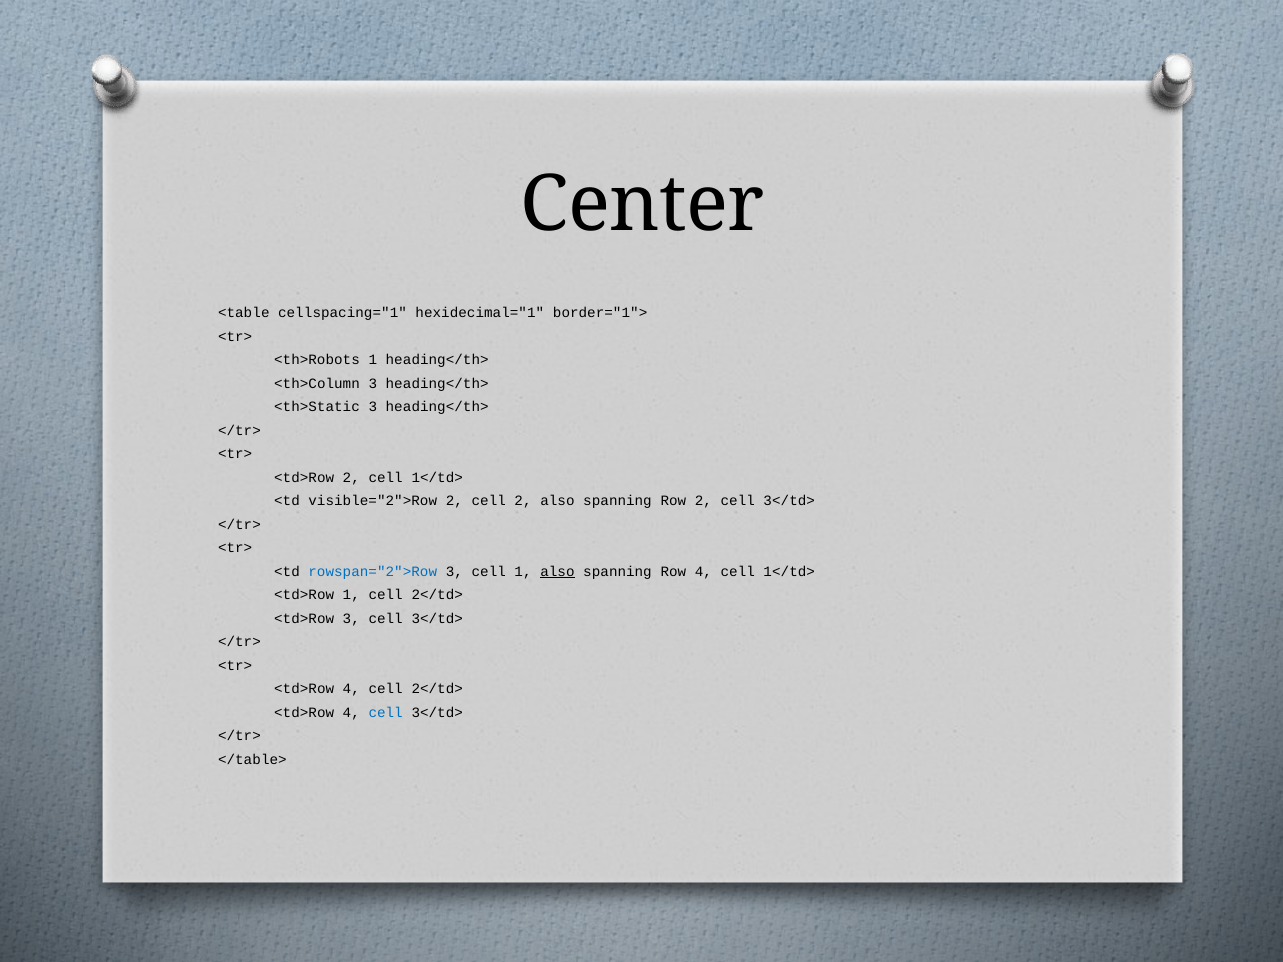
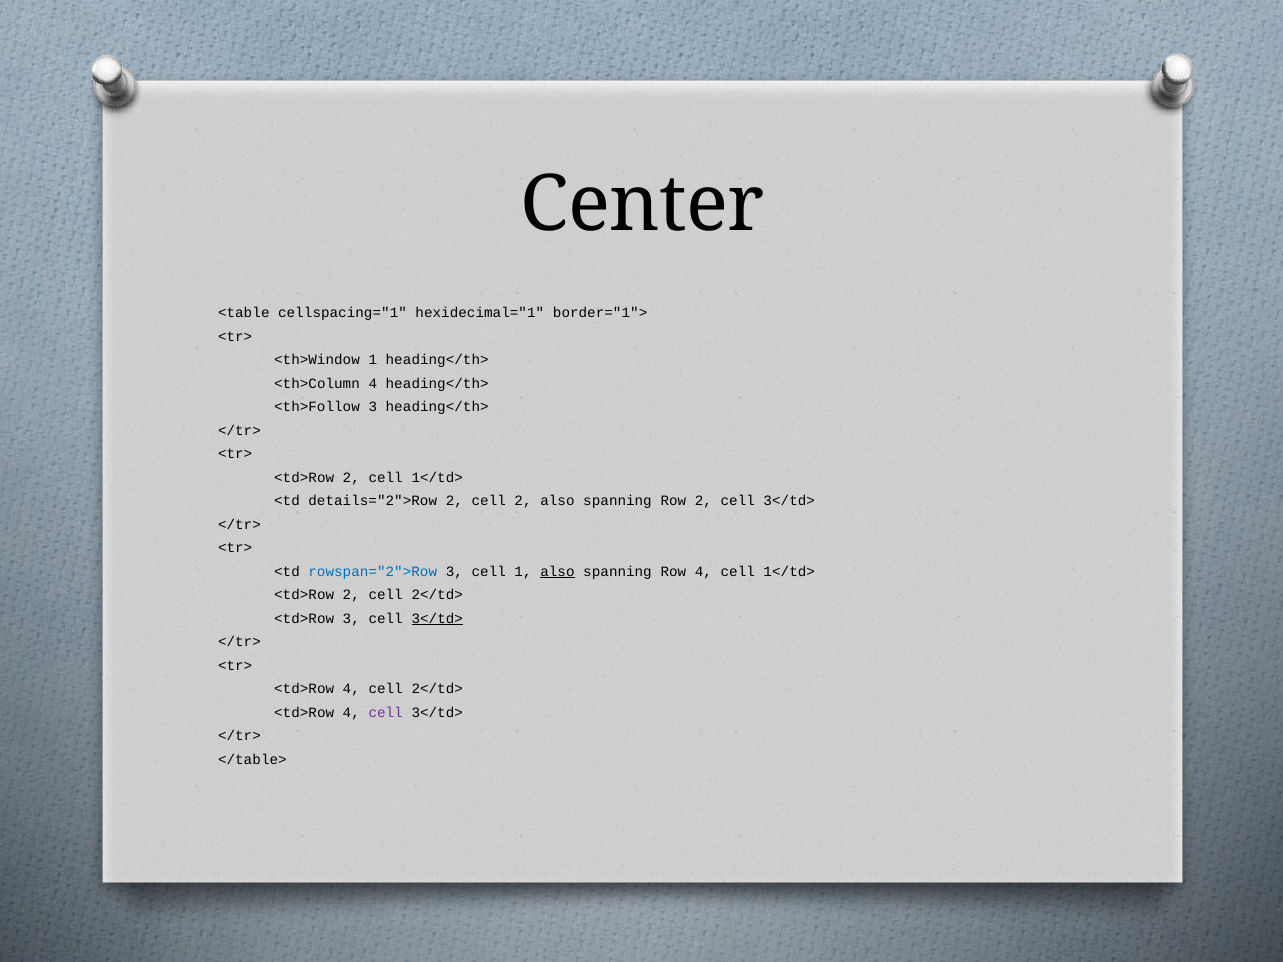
<th>Robots: <th>Robots -> <th>Window
<th>Column 3: 3 -> 4
<th>Static: <th>Static -> <th>Follow
visible="2">Row: visible="2">Row -> details="2">Row
1 at (351, 595): 1 -> 2
3</td> at (437, 619) underline: none -> present
cell at (386, 713) colour: blue -> purple
